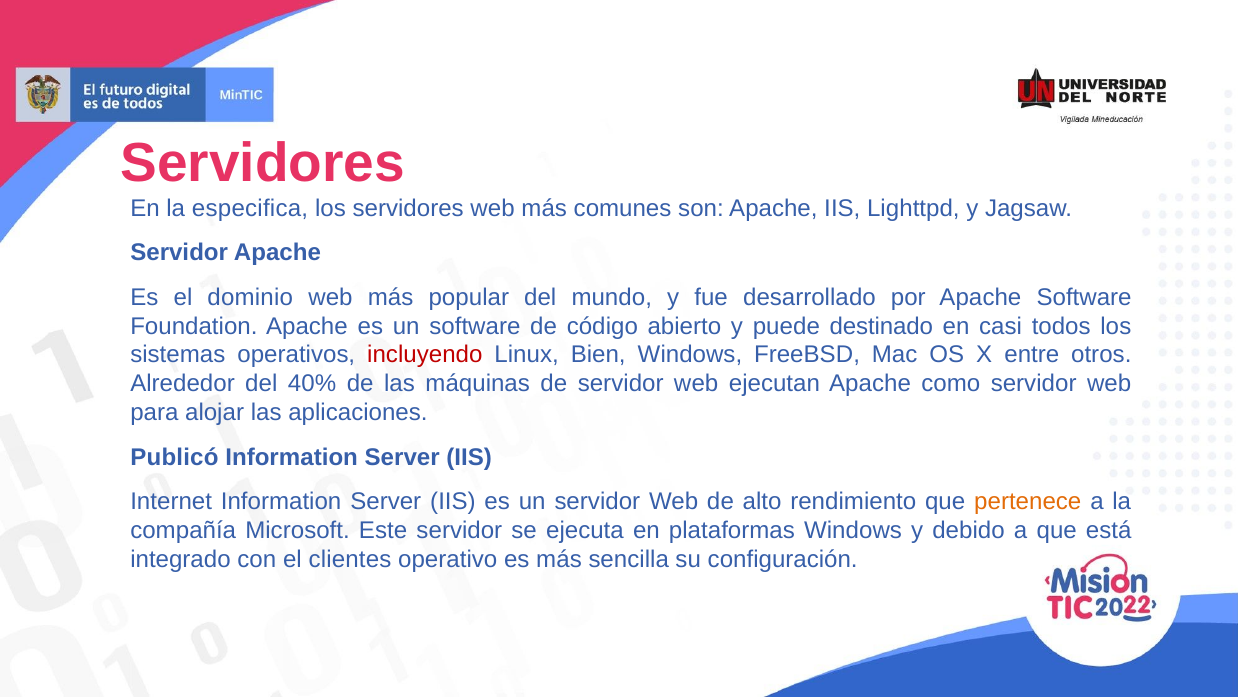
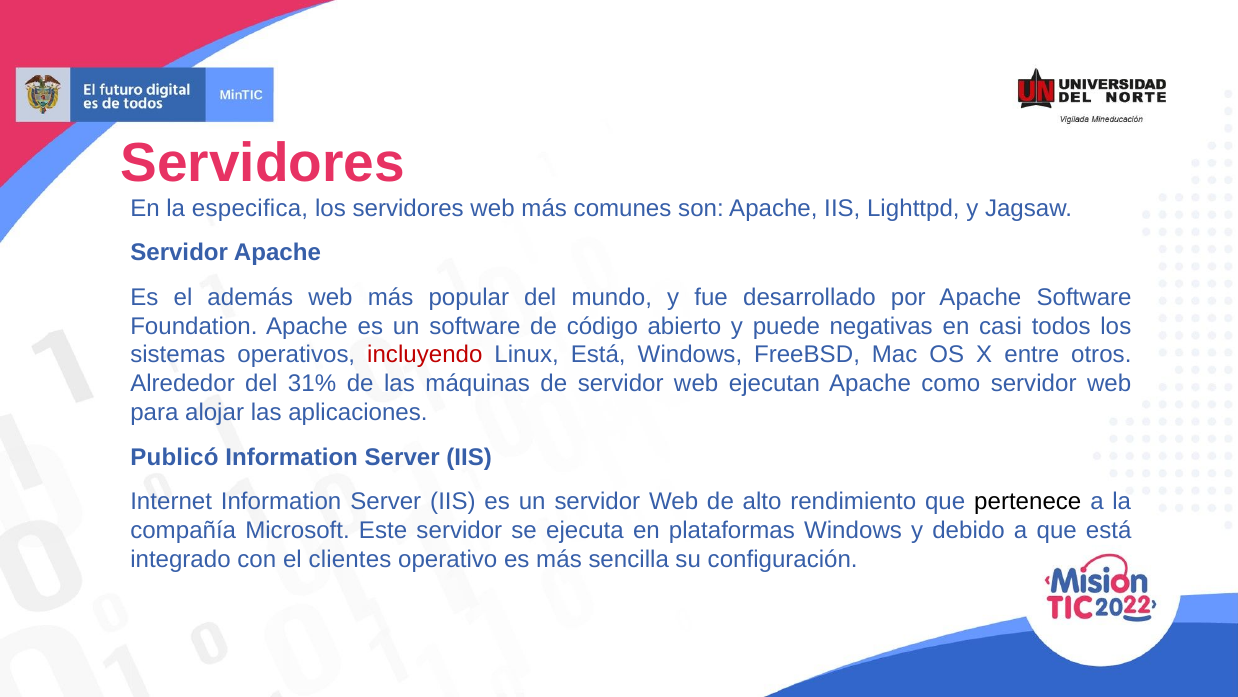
dominio: dominio -> además
destinado: destinado -> negativas
Linux Bien: Bien -> Está
40%: 40% -> 31%
pertenece colour: orange -> black
